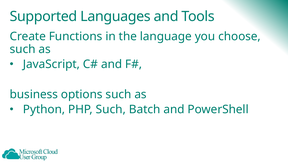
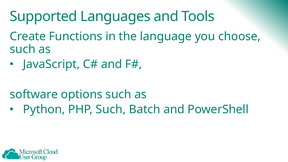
business: business -> software
